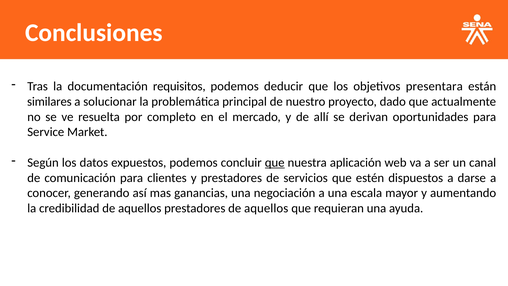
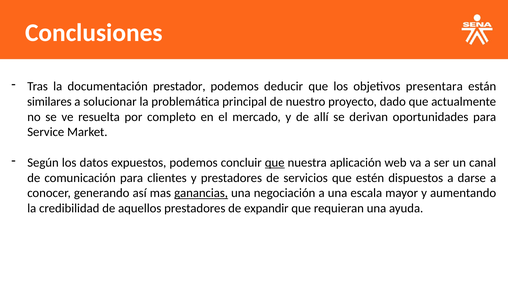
requisitos: requisitos -> prestador
ganancias underline: none -> present
prestadores de aquellos: aquellos -> expandir
